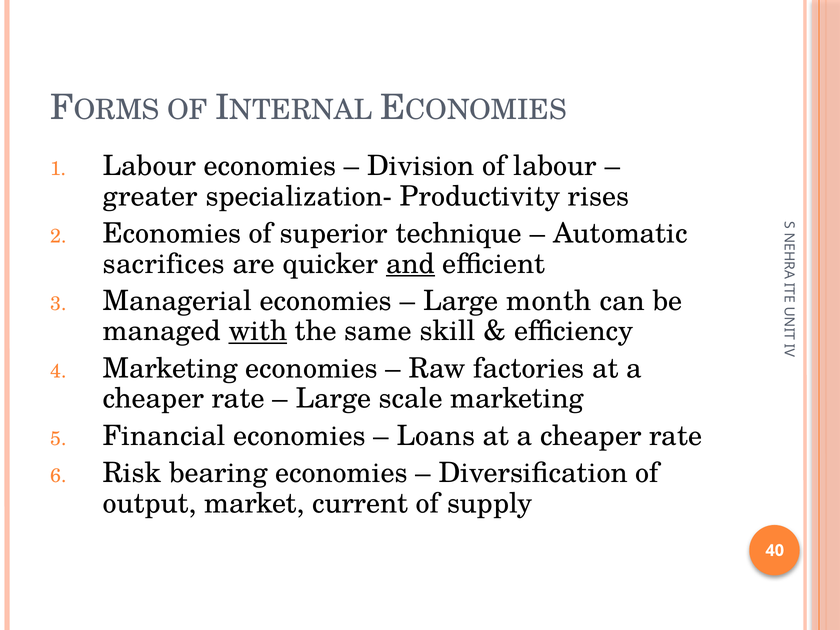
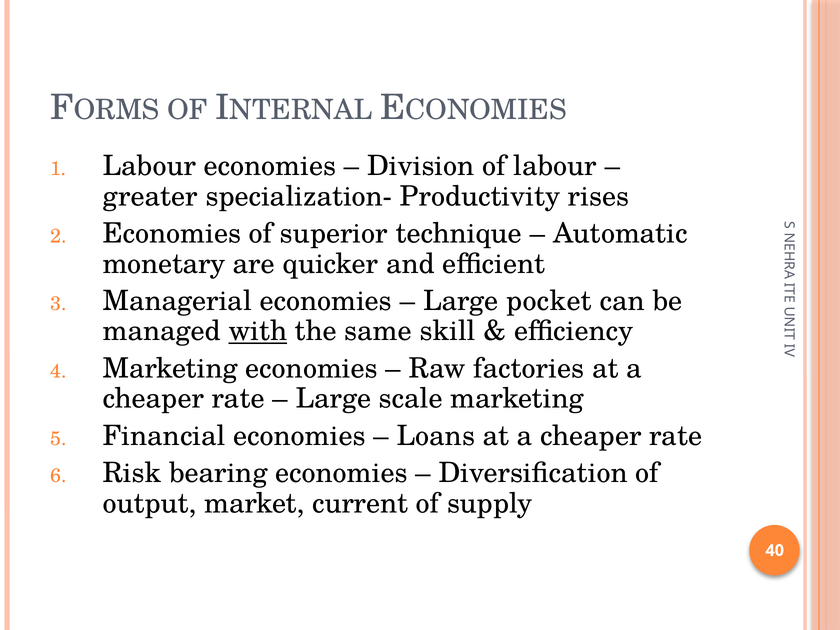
sacrifices: sacrifices -> monetary
and underline: present -> none
month: month -> pocket
